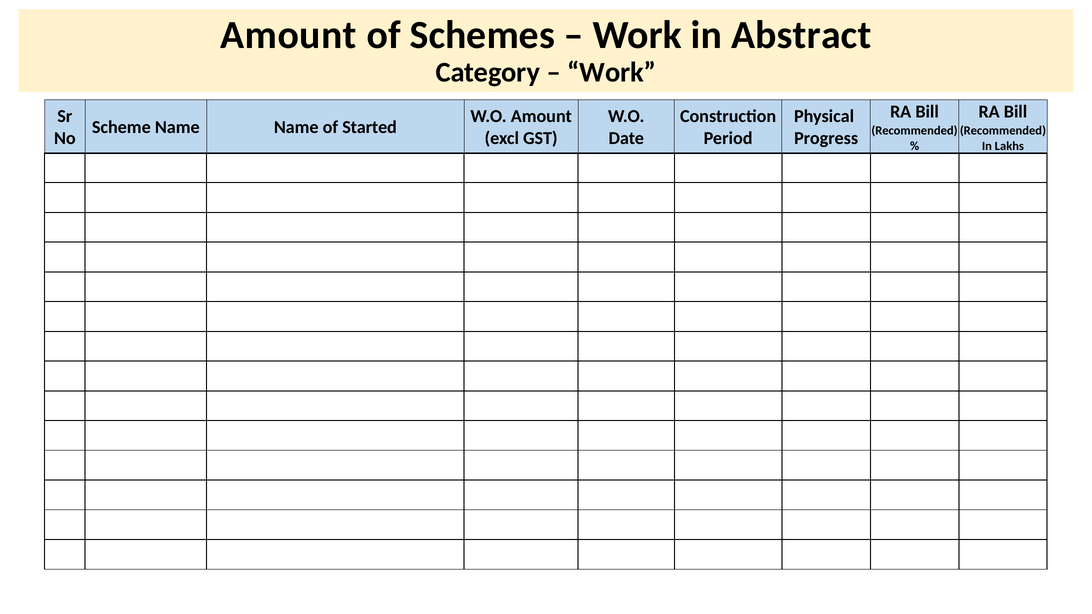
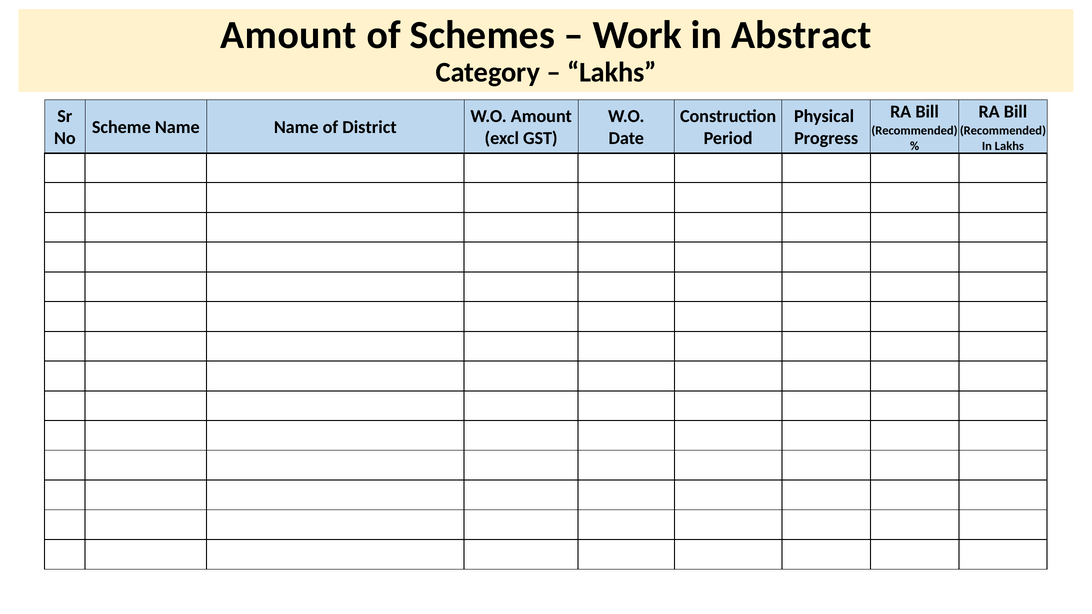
Work at (612, 73): Work -> Lakhs
Started: Started -> District
